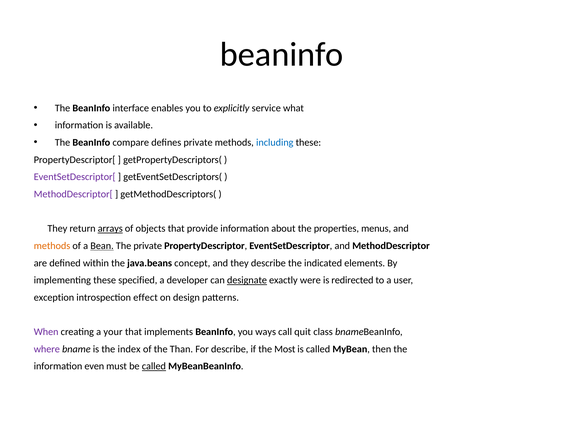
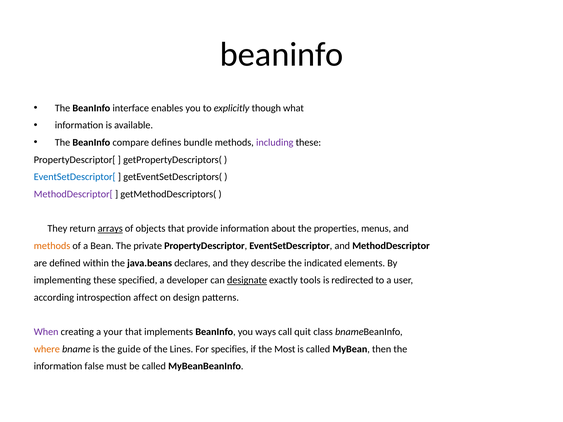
service: service -> though
defines private: private -> bundle
including colour: blue -> purple
EventSetDescriptor[ colour: purple -> blue
Bean underline: present -> none
concept: concept -> declares
were: were -> tools
exception: exception -> according
effect: effect -> affect
where colour: purple -> orange
index: index -> guide
Than: Than -> Lines
For describe: describe -> specifies
even: even -> false
called at (154, 366) underline: present -> none
